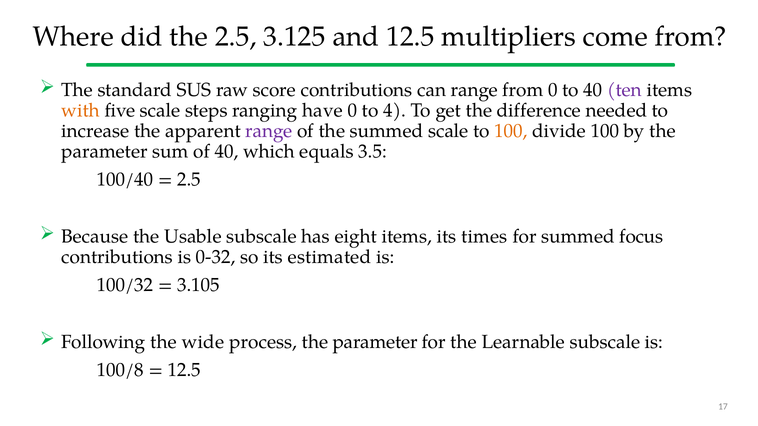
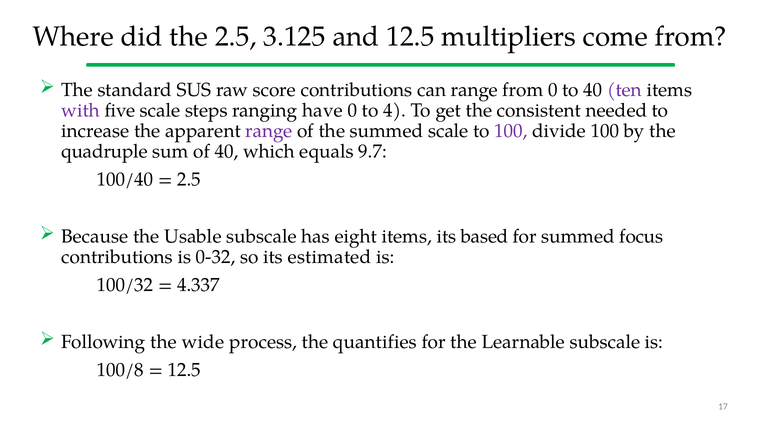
with colour: orange -> purple
difference: difference -> consistent
100 at (511, 131) colour: orange -> purple
parameter at (104, 151): parameter -> quadruple
3.5: 3.5 -> 9.7
times: times -> based
3.105: 3.105 -> 4.337
process the parameter: parameter -> quantifies
